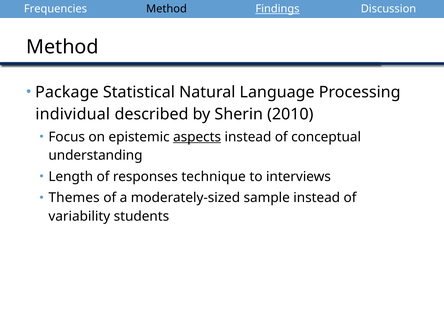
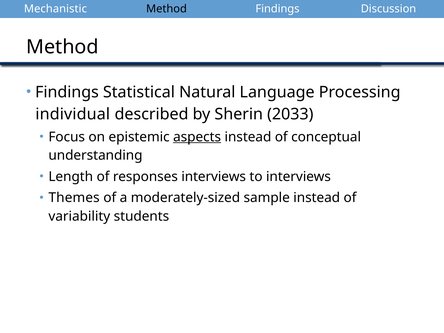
Frequencies: Frequencies -> Mechanistic
Findings at (277, 9) underline: present -> none
Package at (67, 92): Package -> Findings
2010: 2010 -> 2033
responses technique: technique -> interviews
